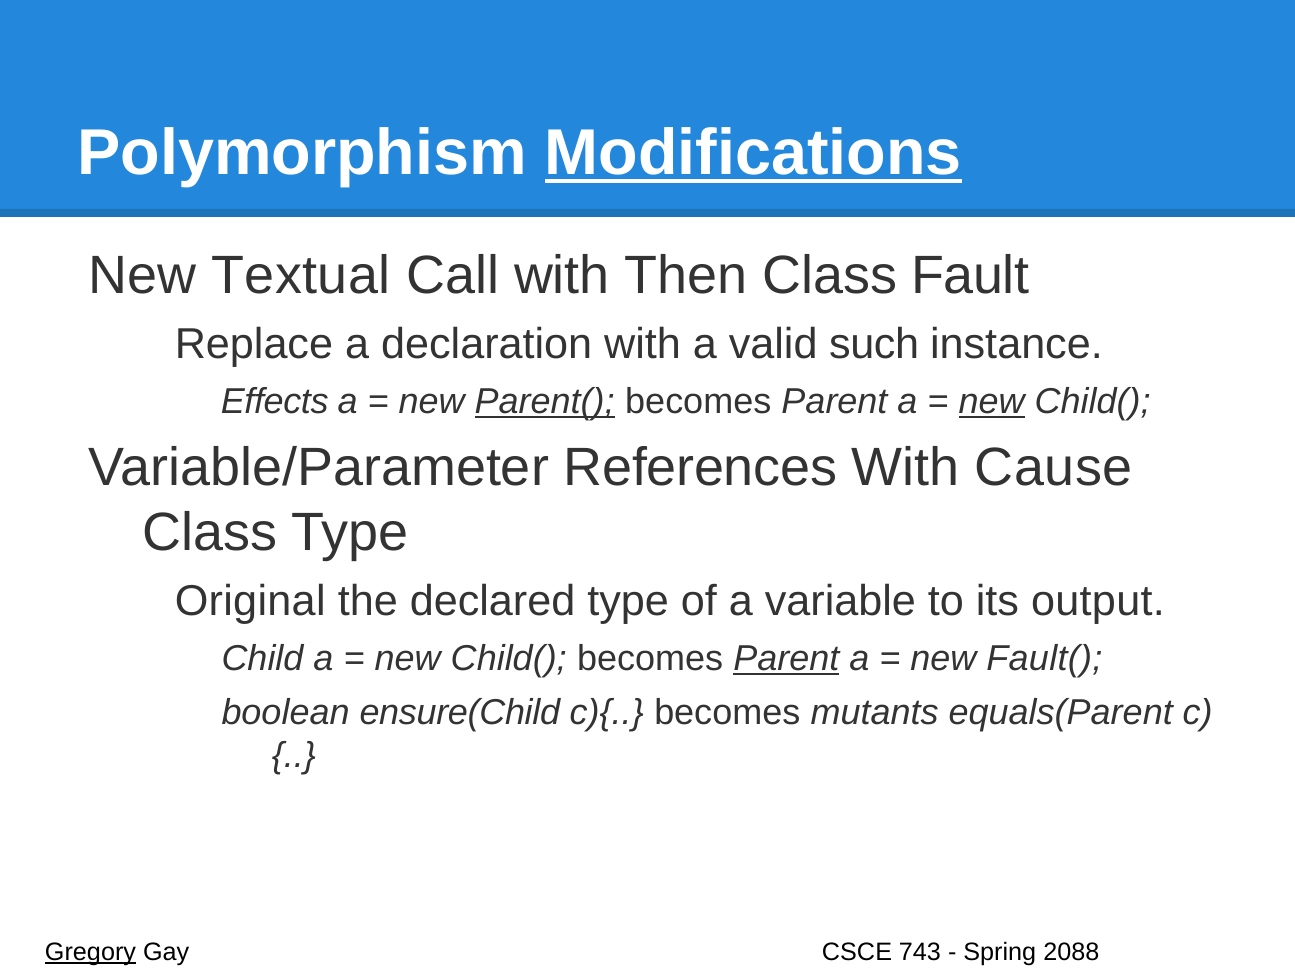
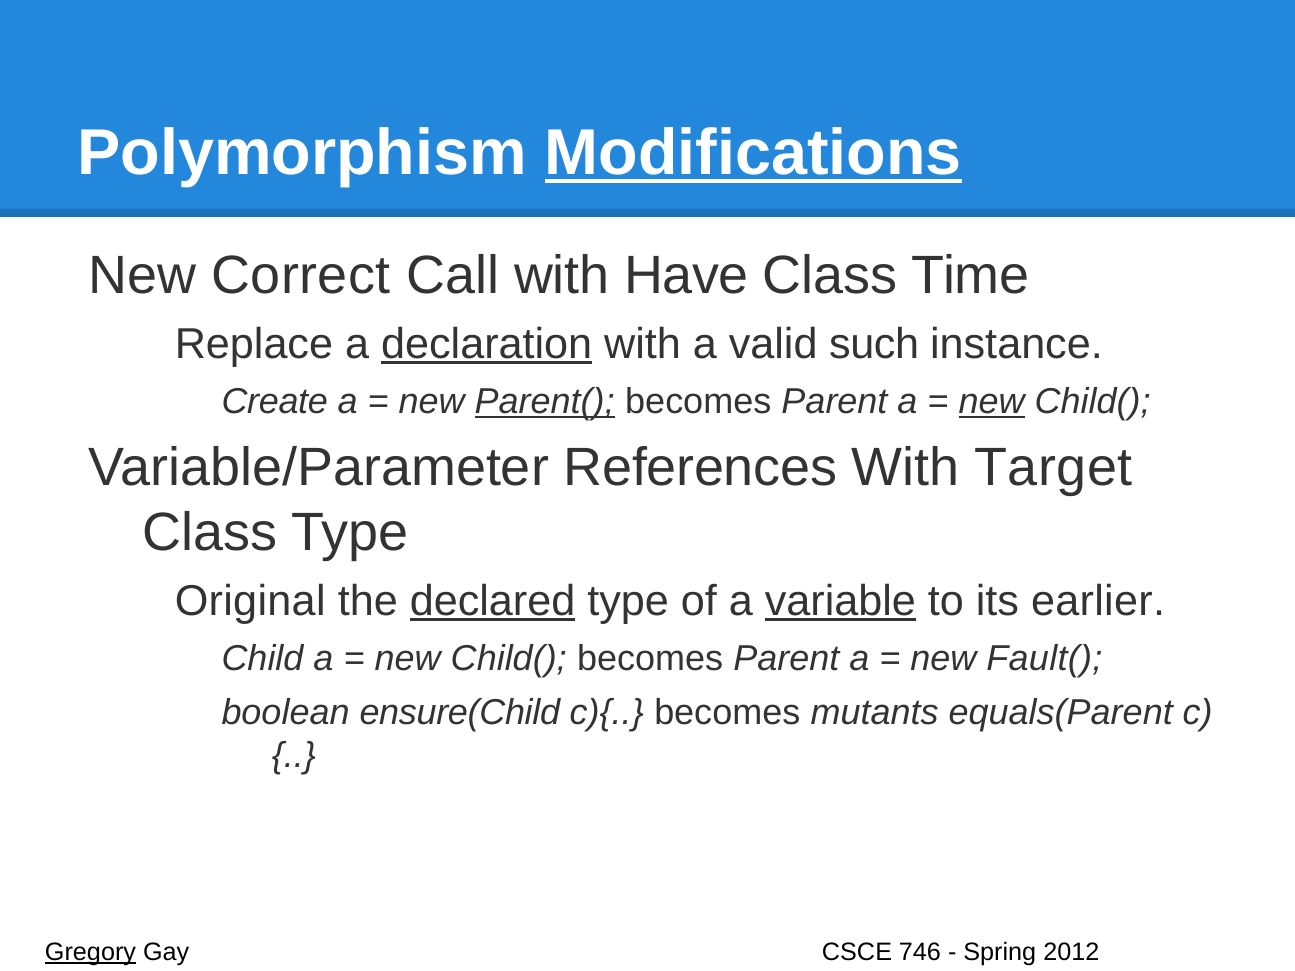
Textual: Textual -> Correct
Then: Then -> Have
Fault: Fault -> Time
declaration underline: none -> present
Effects: Effects -> Create
Cause: Cause -> Target
declared underline: none -> present
variable underline: none -> present
output: output -> earlier
Parent at (786, 659) underline: present -> none
743: 743 -> 746
2088: 2088 -> 2012
